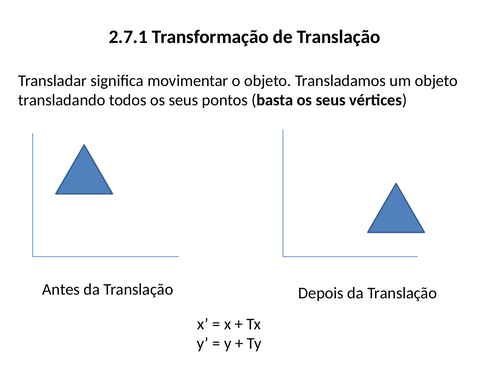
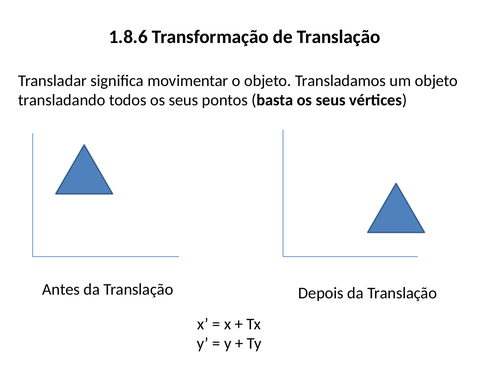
2.7.1: 2.7.1 -> 1.8.6
